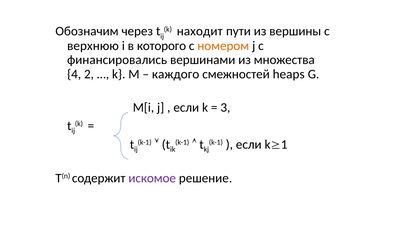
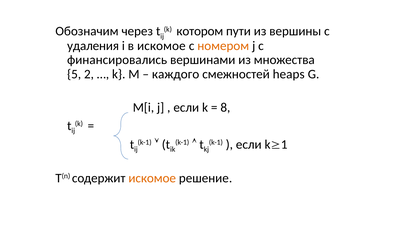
находит: находит -> котором
верхнюю: верхнюю -> удаления
в которого: которого -> искомое
4: 4 -> 5
3: 3 -> 8
искомое at (152, 178) colour: purple -> orange
